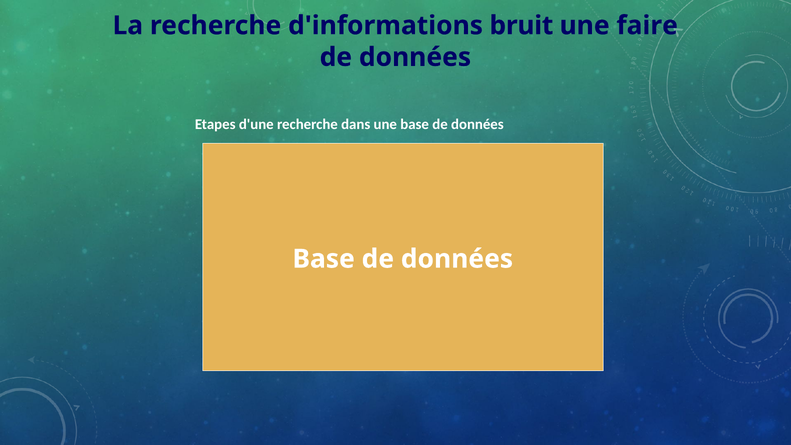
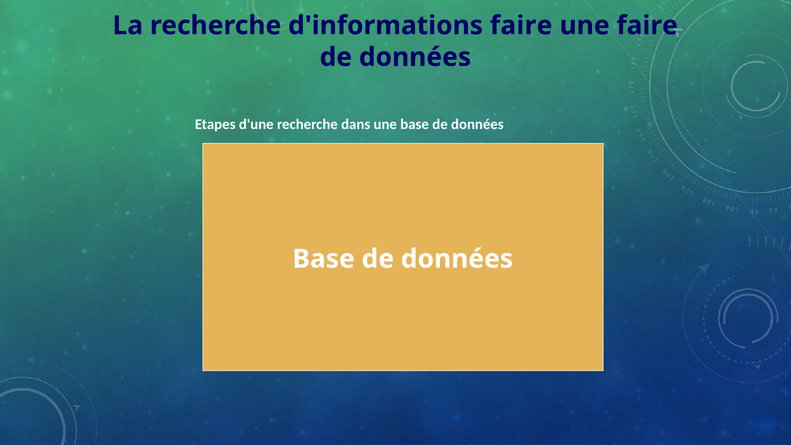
d'informations bruit: bruit -> faire
